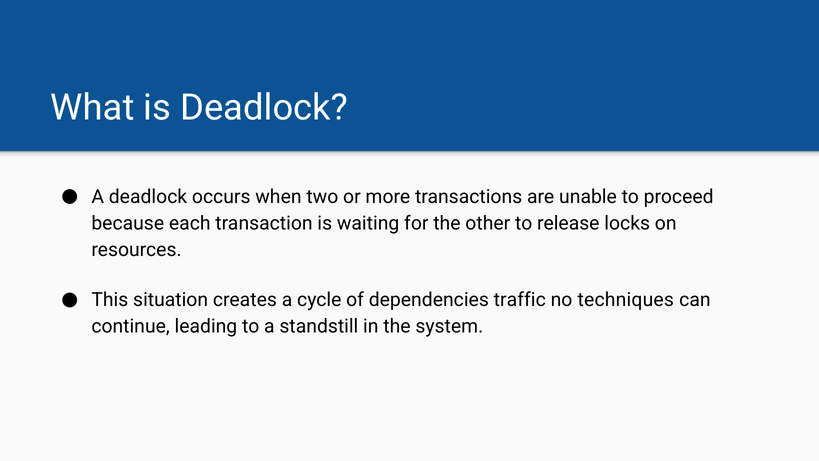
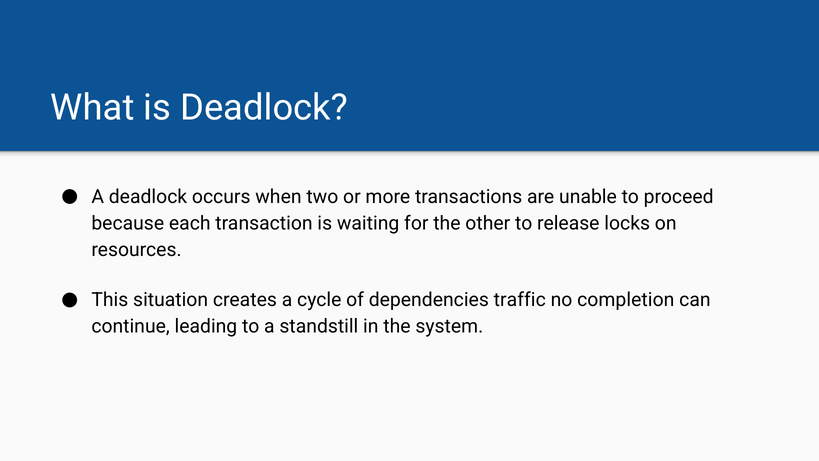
techniques: techniques -> completion
